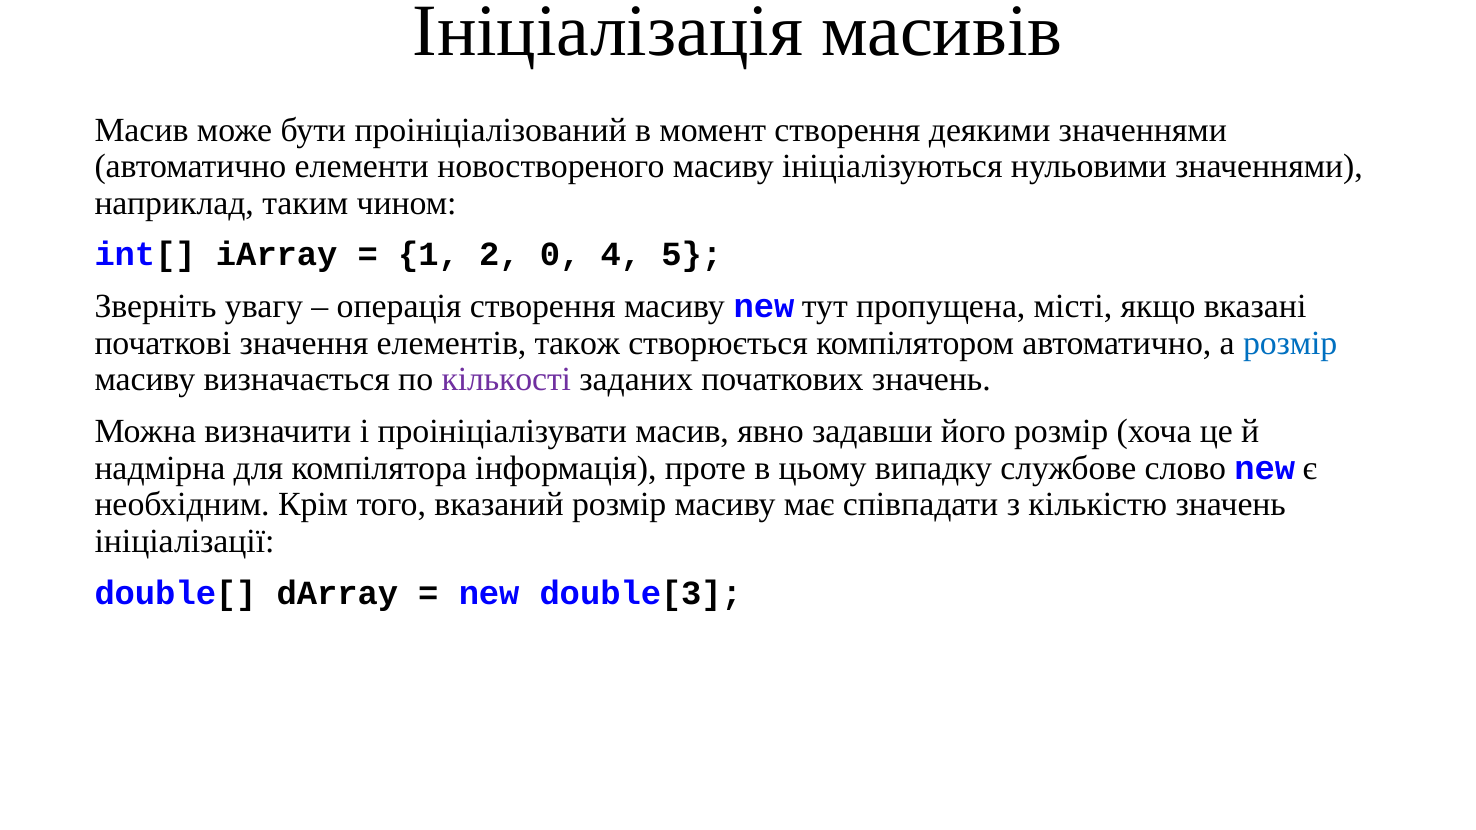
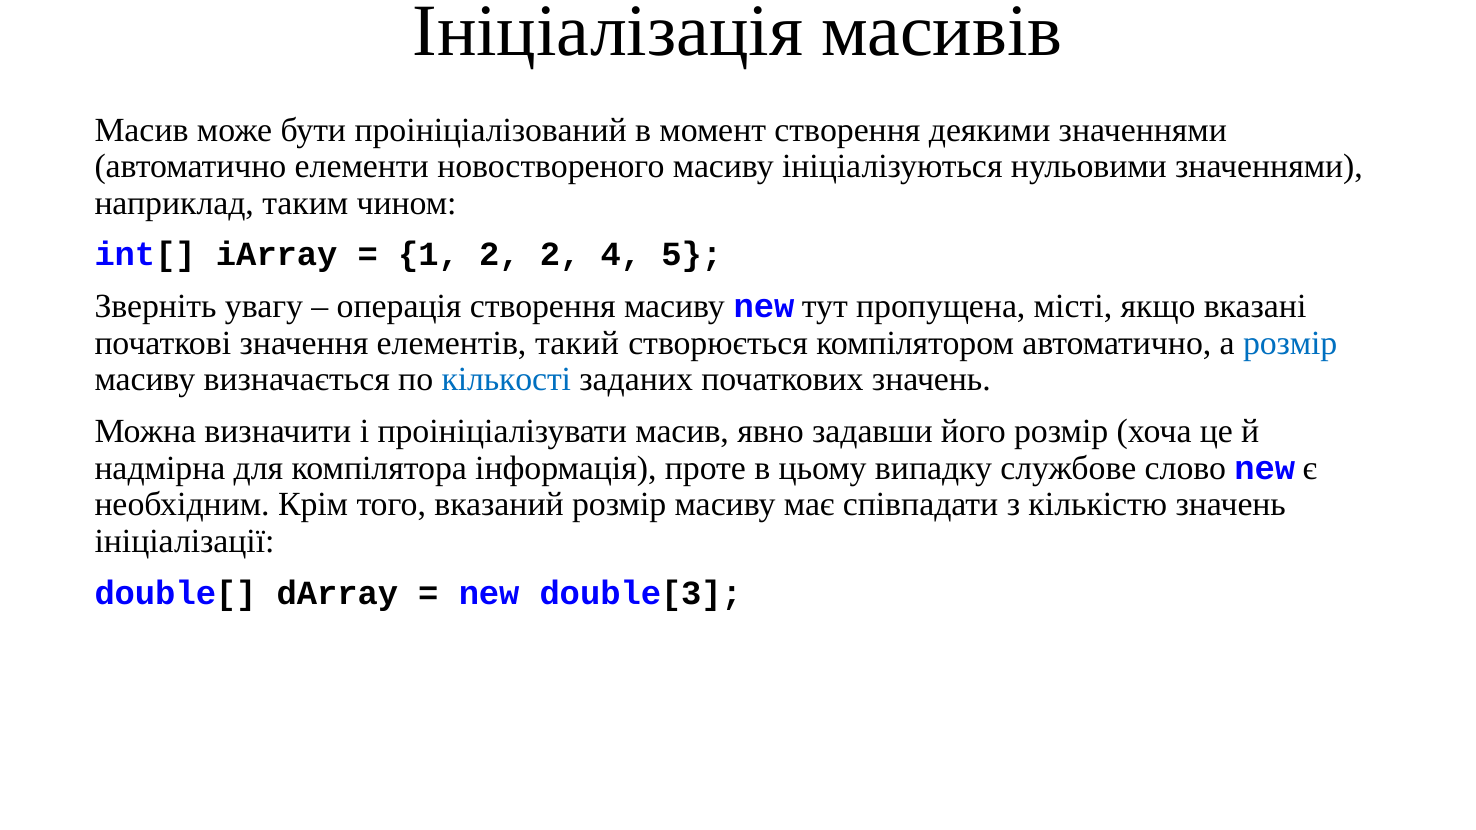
2 0: 0 -> 2
також: також -> такий
кількості colour: purple -> blue
